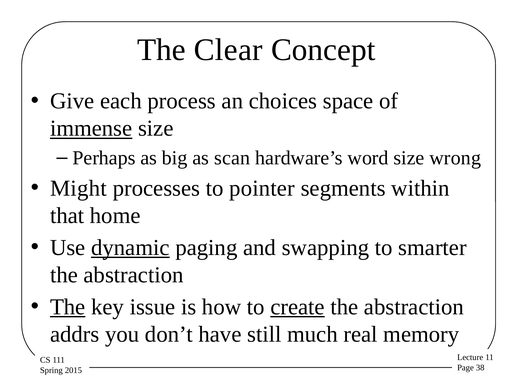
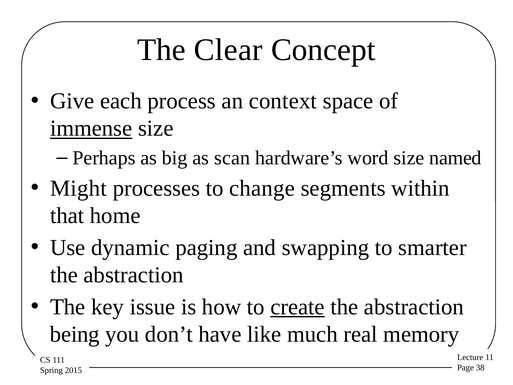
choices: choices -> context
wrong: wrong -> named
pointer: pointer -> change
dynamic underline: present -> none
The at (68, 307) underline: present -> none
addrs: addrs -> being
still: still -> like
